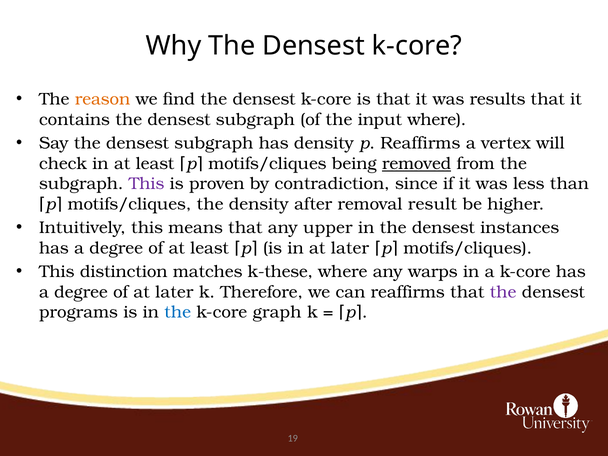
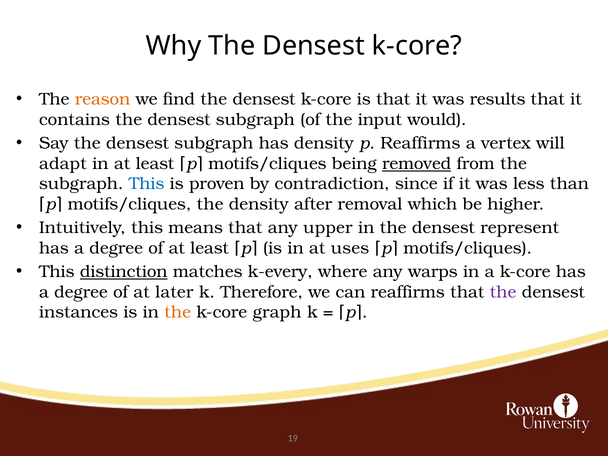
input where: where -> would
check: check -> adapt
This at (147, 184) colour: purple -> blue
result: result -> which
instances: instances -> represent
in at later: later -> uses
distinction underline: none -> present
k-these: k-these -> k-every
programs: programs -> instances
the at (178, 312) colour: blue -> orange
